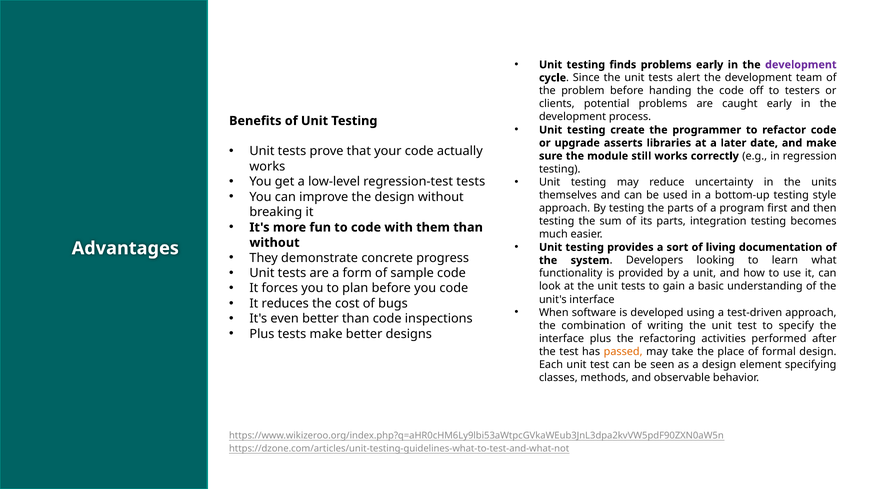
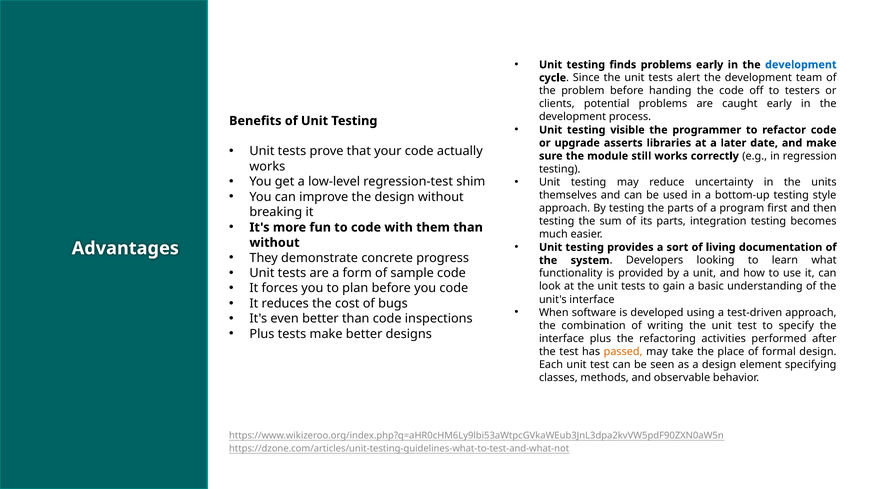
development at (801, 65) colour: purple -> blue
create: create -> visible
regression-test tests: tests -> shim
